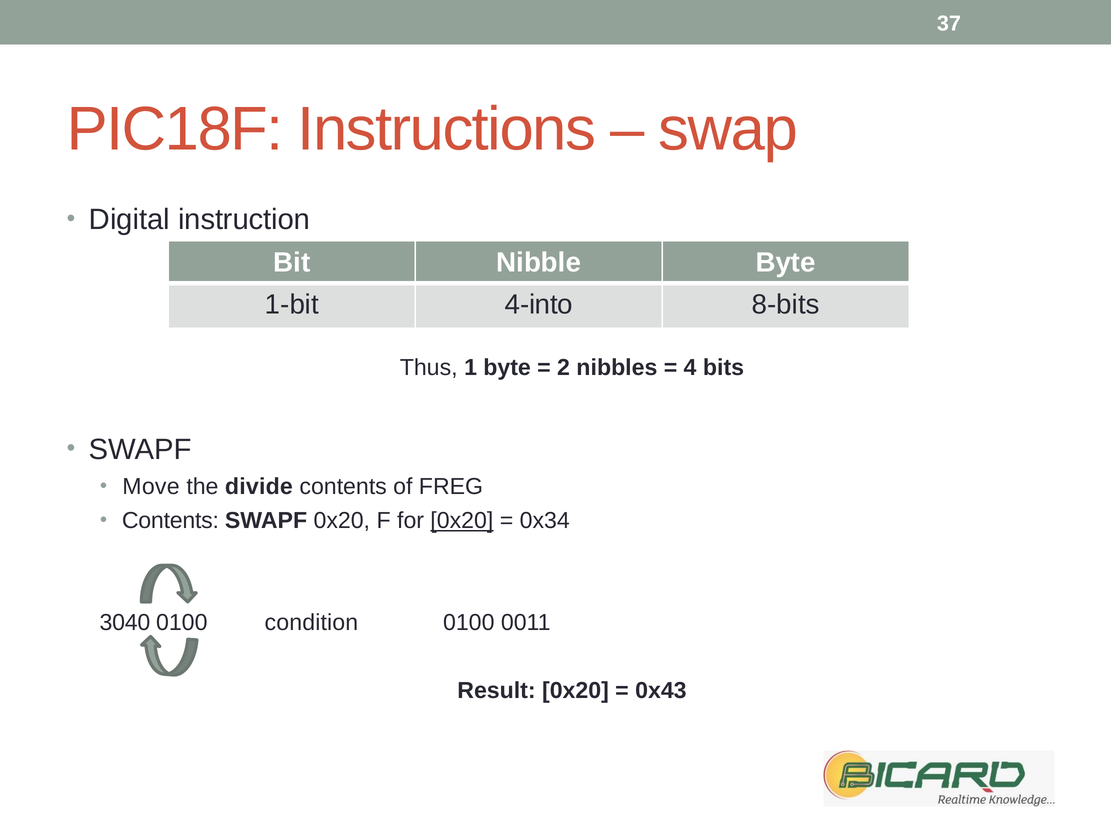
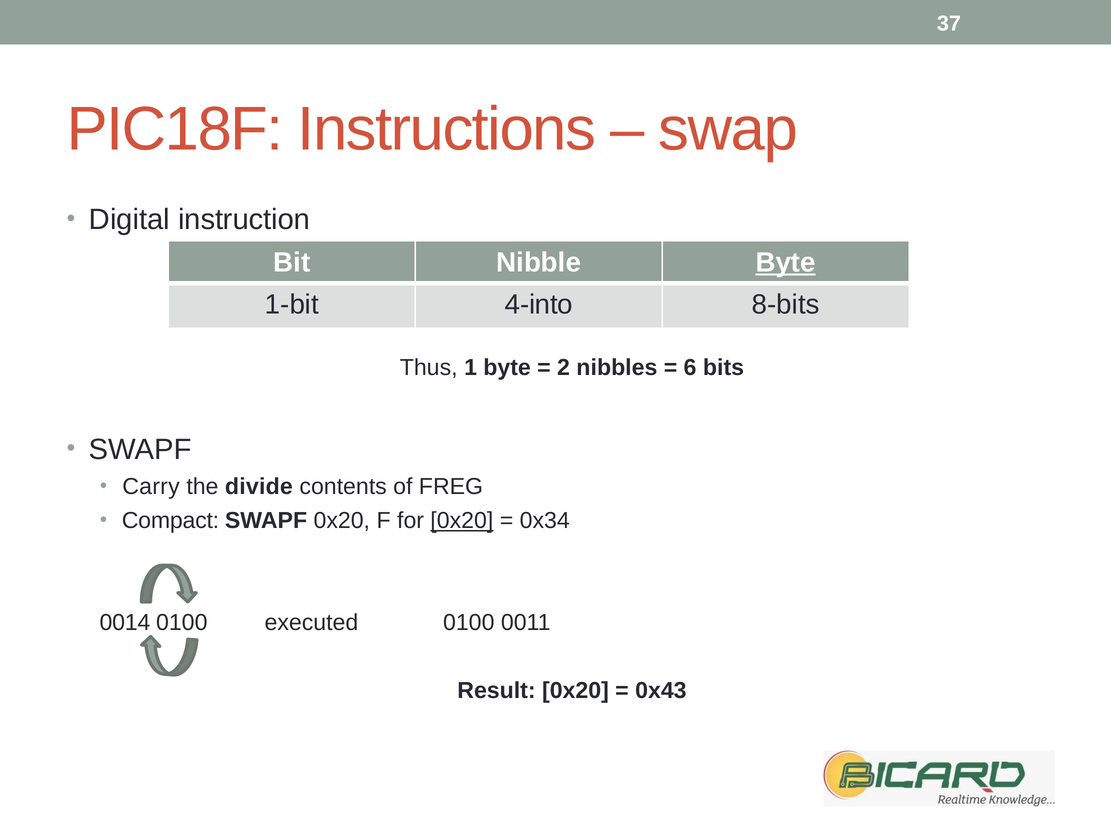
Byte at (786, 262) underline: none -> present
4: 4 -> 6
Move: Move -> Carry
Contents at (170, 520): Contents -> Compact
3040: 3040 -> 0014
condition: condition -> executed
